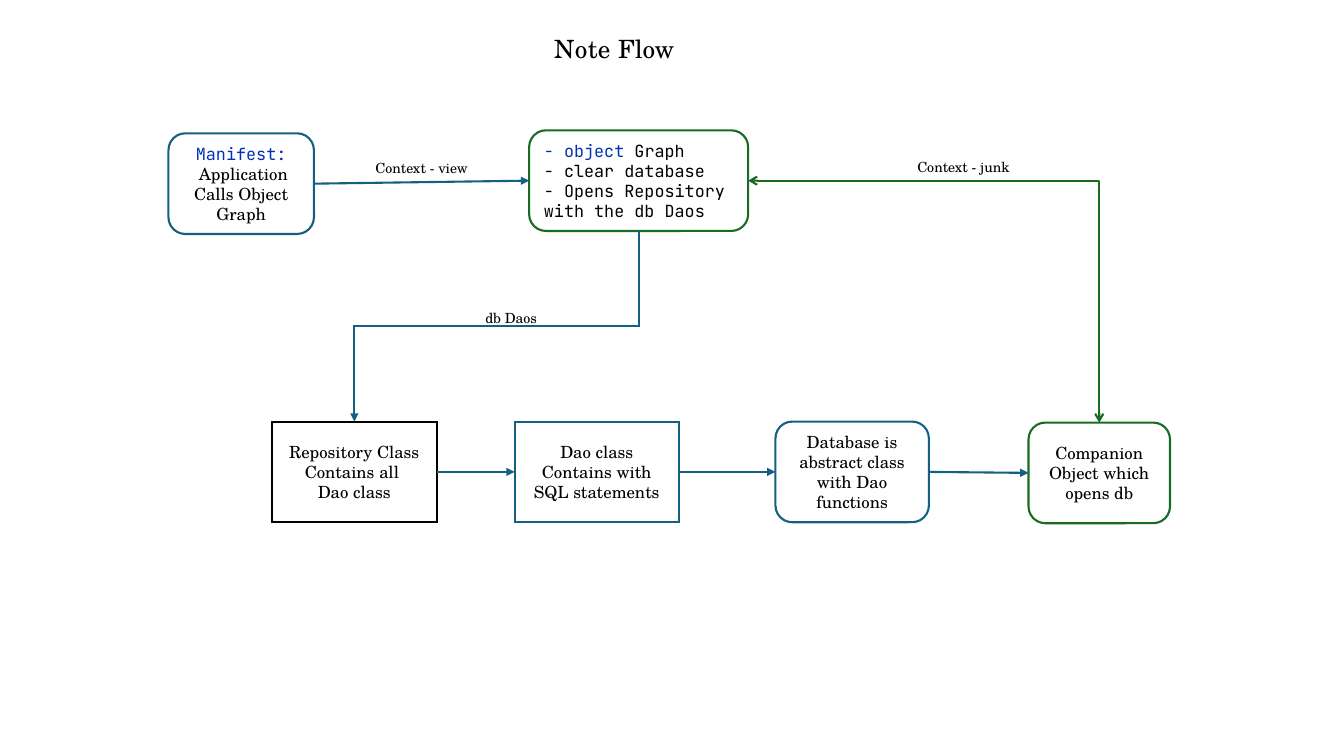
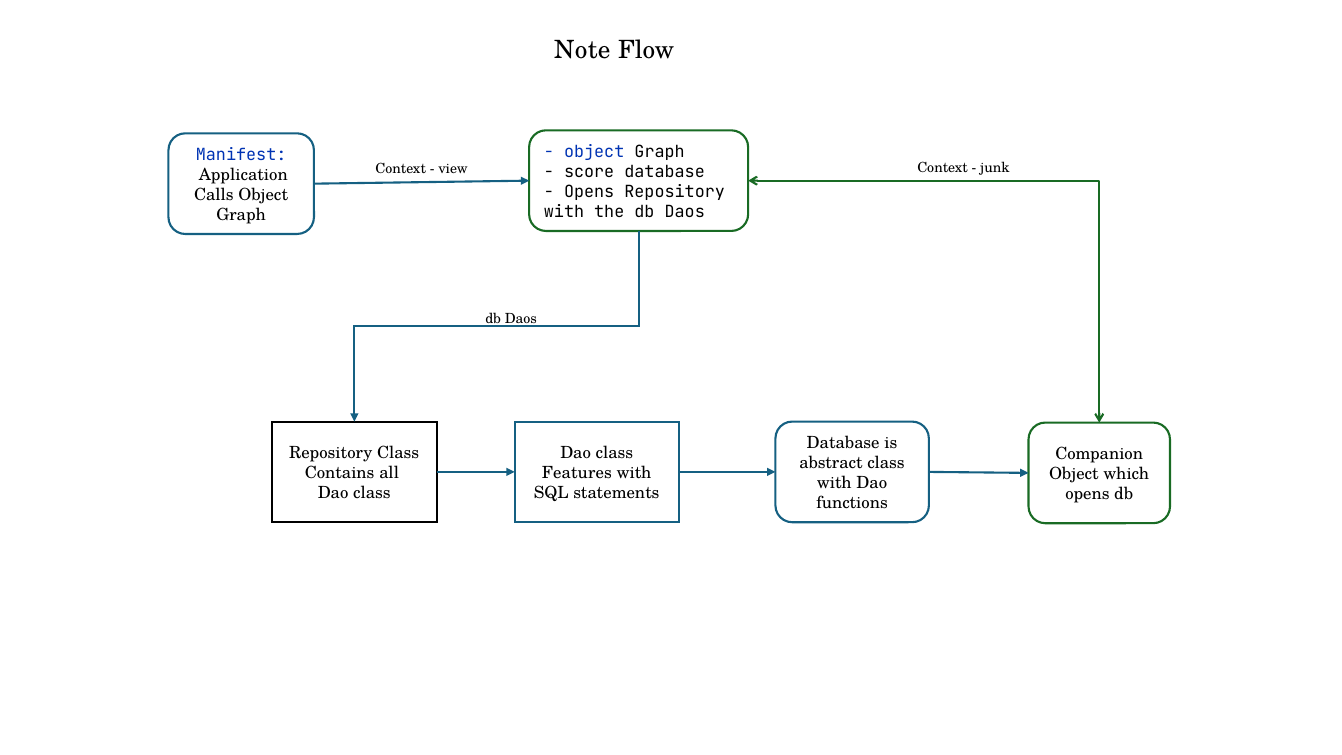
clear: clear -> score
Contains at (577, 473): Contains -> Features
